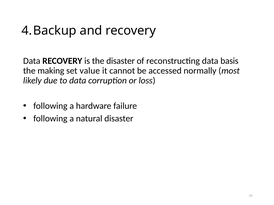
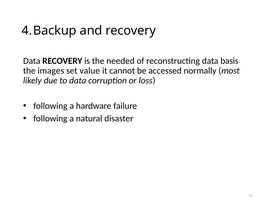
the disaster: disaster -> needed
making: making -> images
